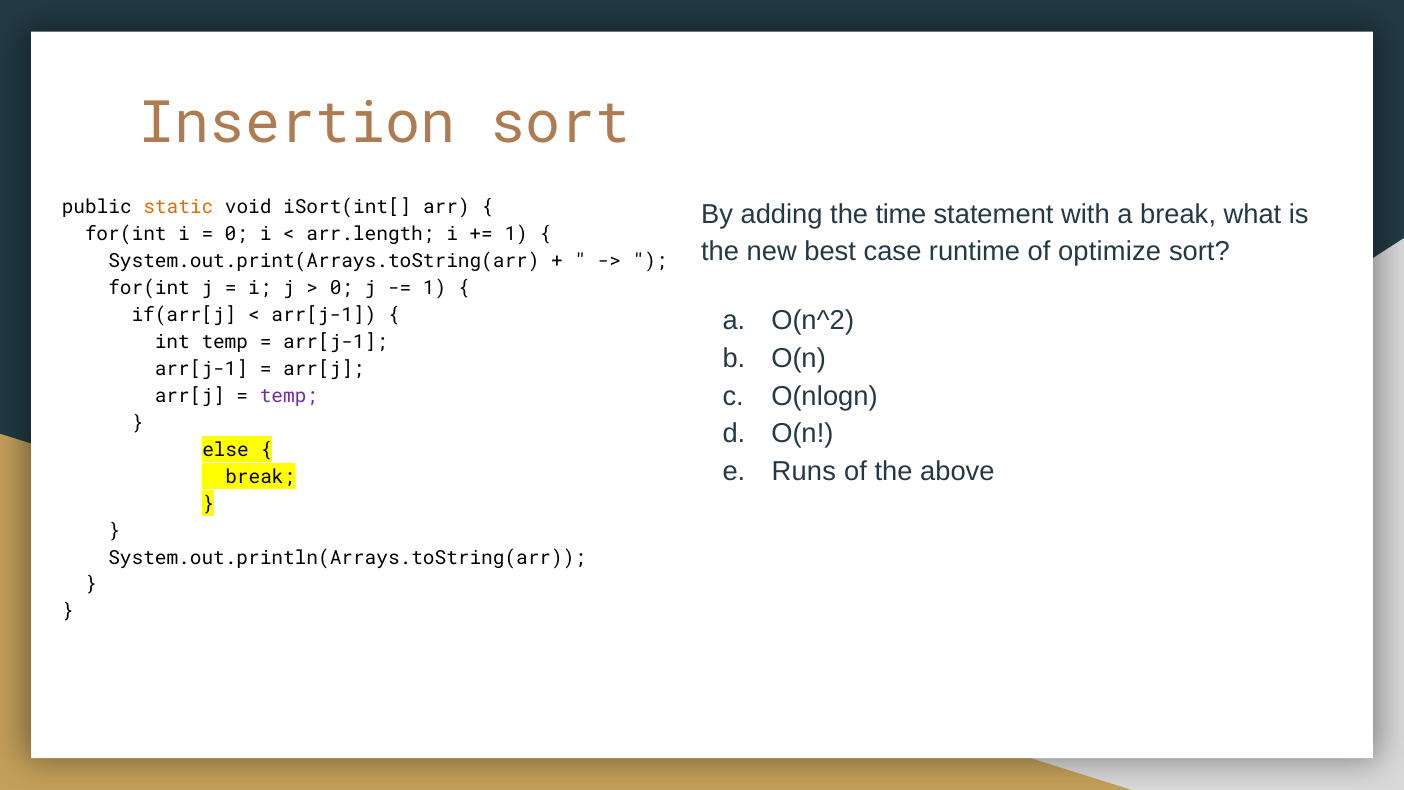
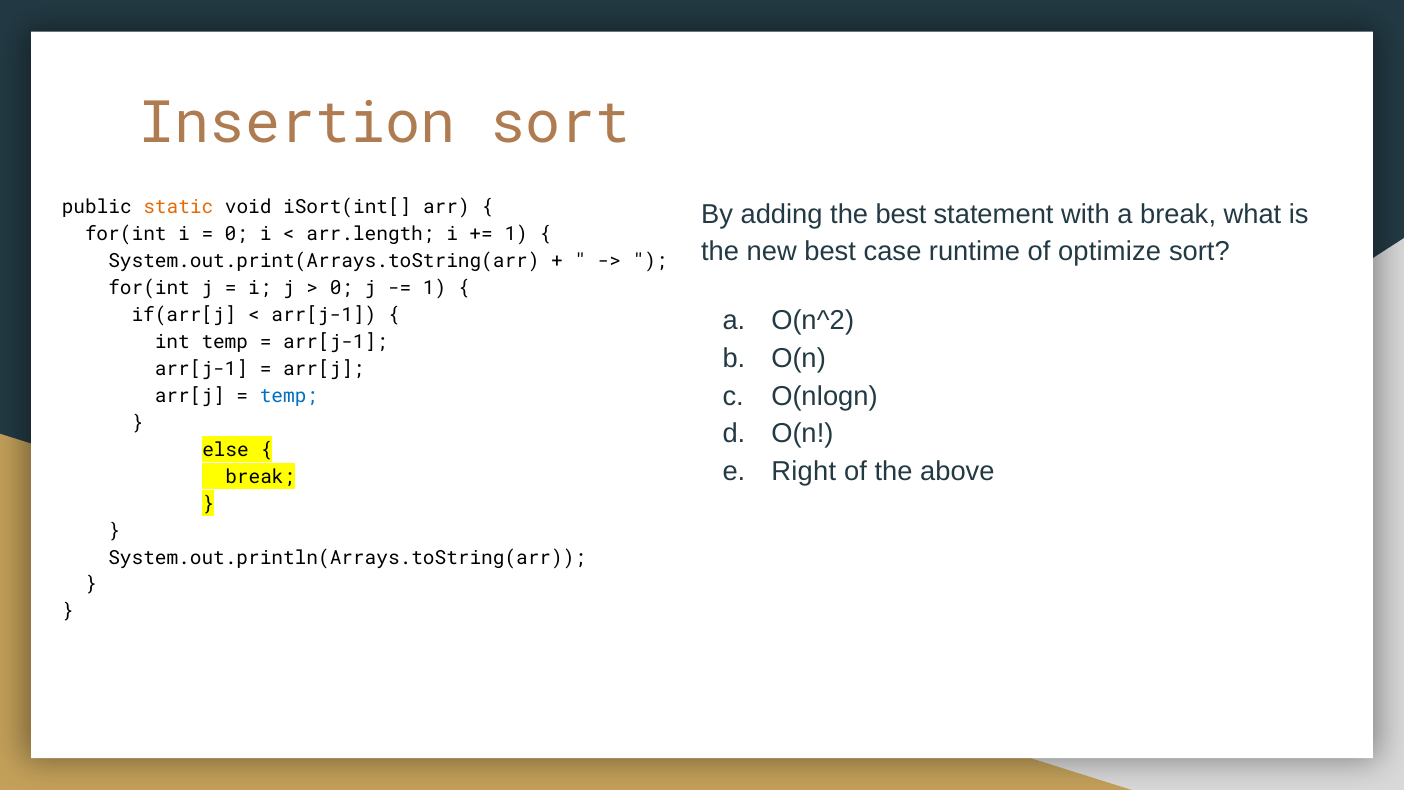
the time: time -> best
temp at (289, 396) colour: purple -> blue
Runs: Runs -> Right
